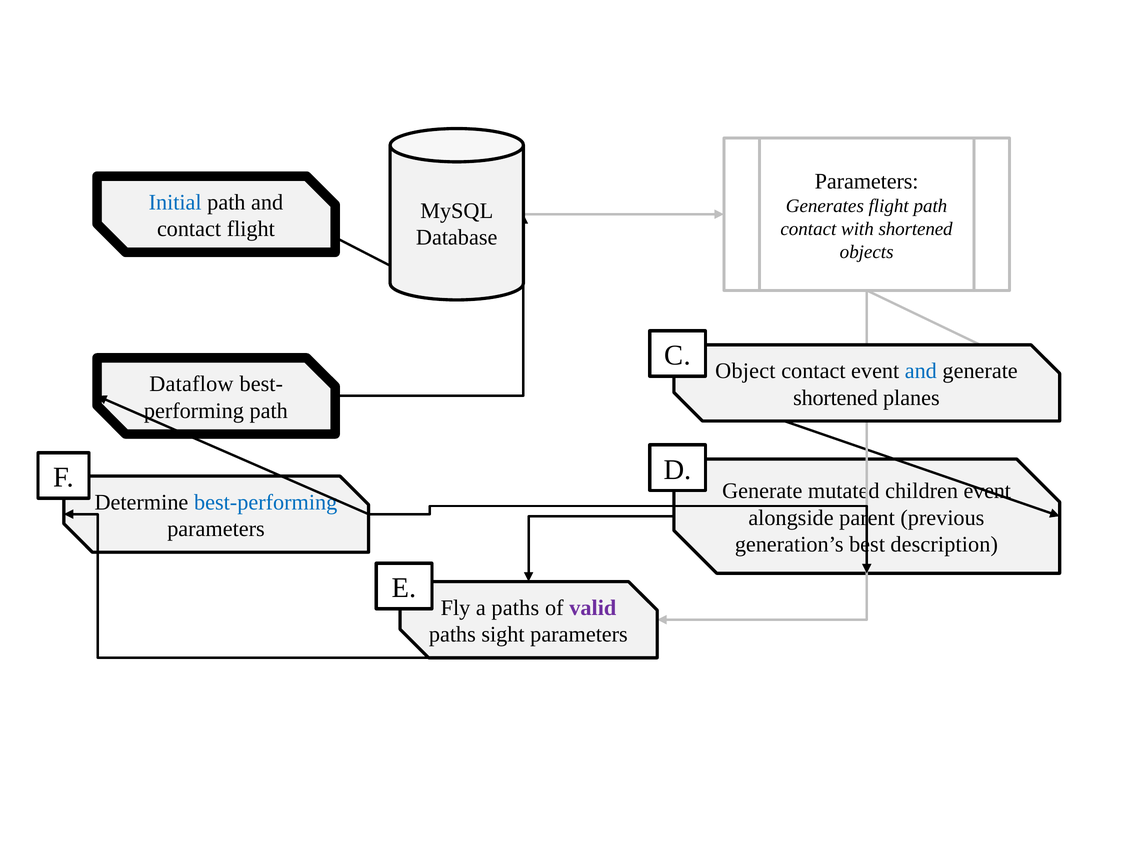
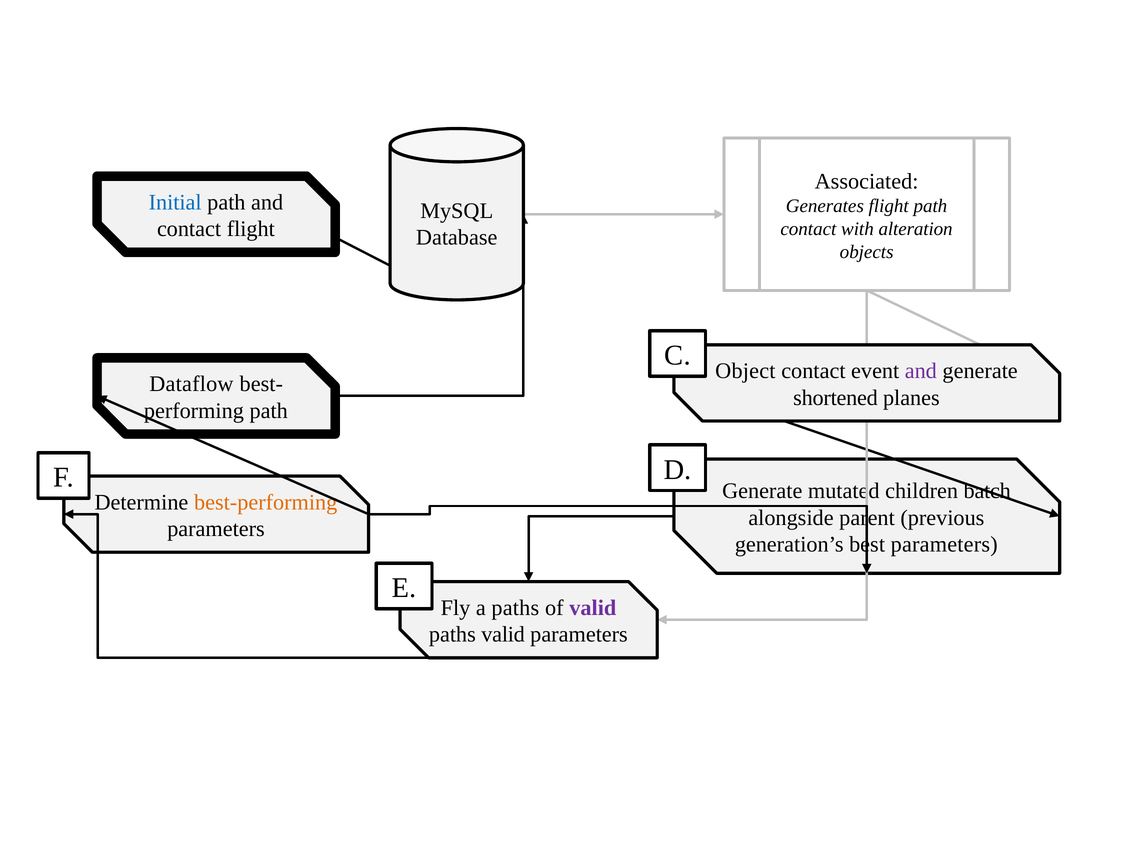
Parameters at (867, 182): Parameters -> Associated
with shortened: shortened -> alteration
and at (921, 371) colour: blue -> purple
children event: event -> batch
best-performing colour: blue -> orange
best description: description -> parameters
paths sight: sight -> valid
